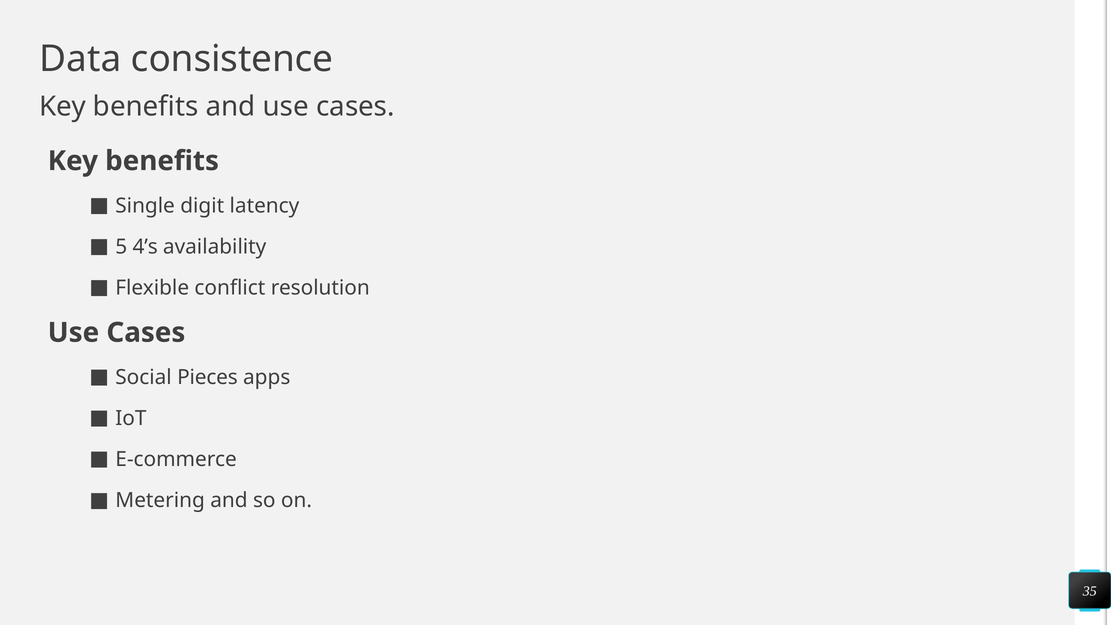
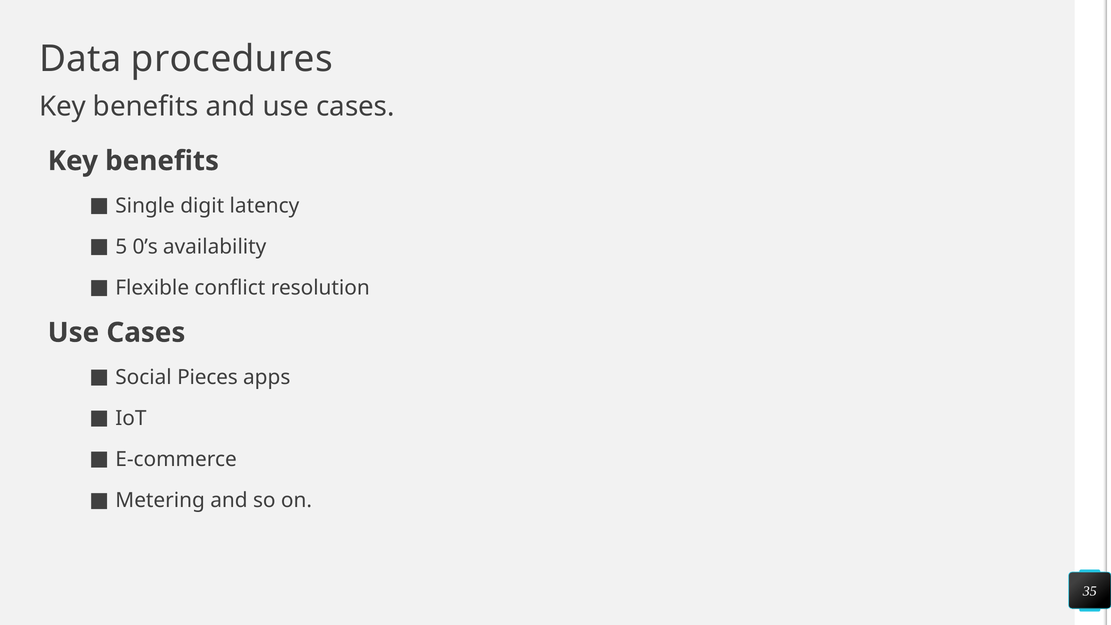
consistence: consistence -> procedures
4’s: 4’s -> 0’s
